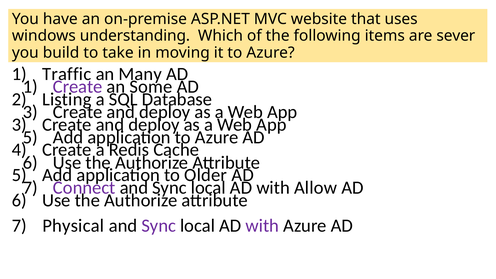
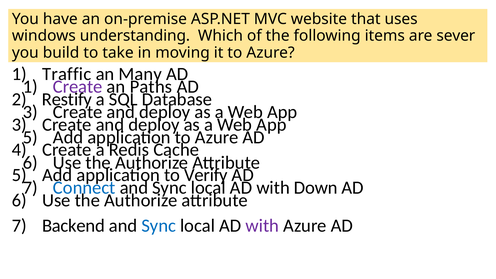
Some: Some -> Paths
Listing: Listing -> Restify
Older: Older -> Verify
Connect colour: purple -> blue
Allow: Allow -> Down
Physical: Physical -> Backend
Sync at (159, 226) colour: purple -> blue
